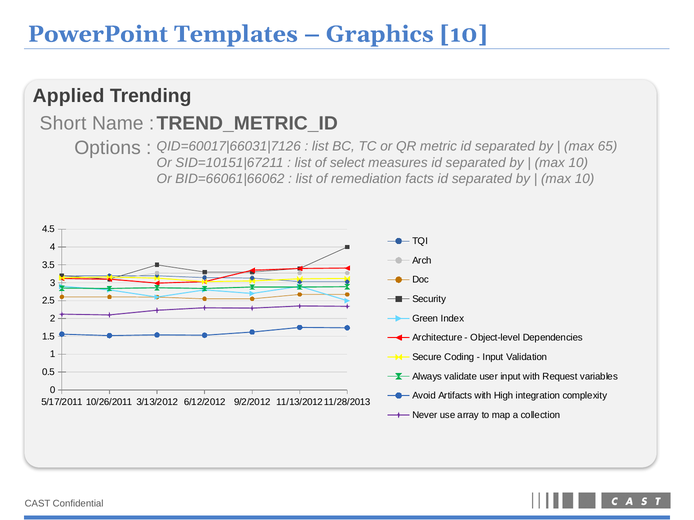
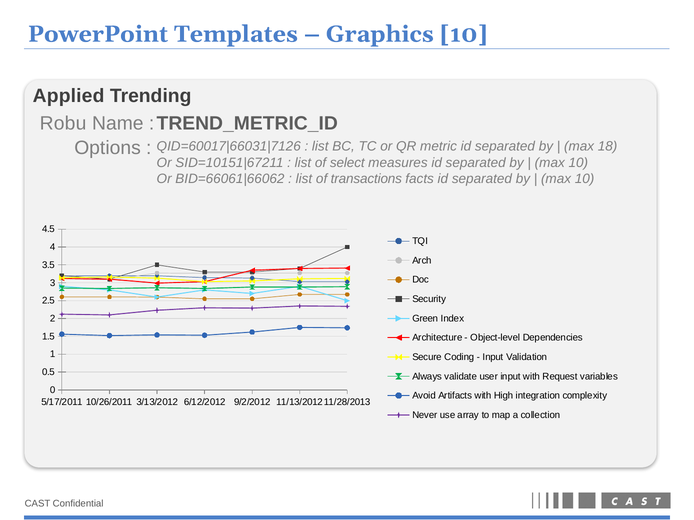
Short: Short -> Robu
65: 65 -> 18
remediation: remediation -> transactions
